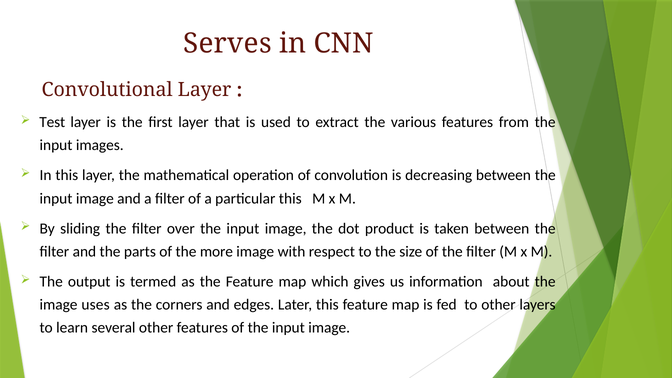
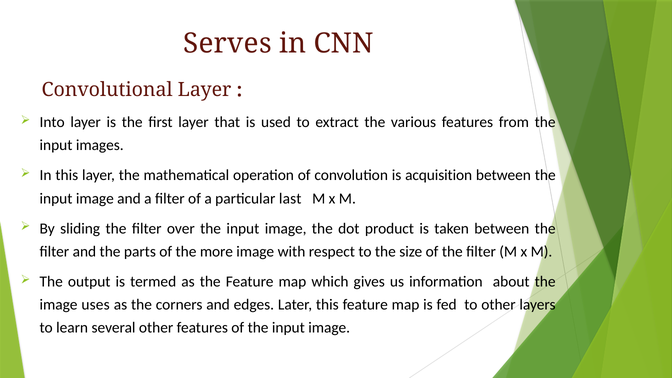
Test: Test -> Into
decreasing: decreasing -> acquisition
particular this: this -> last
